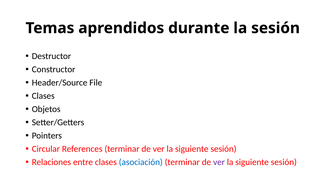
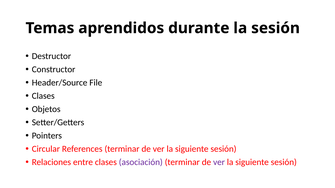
asociación colour: blue -> purple
